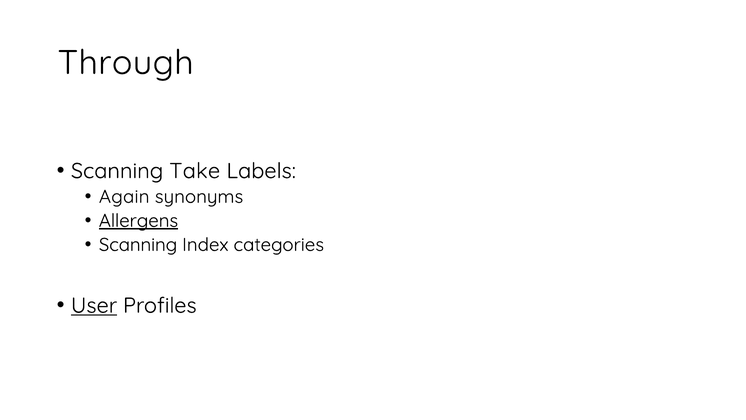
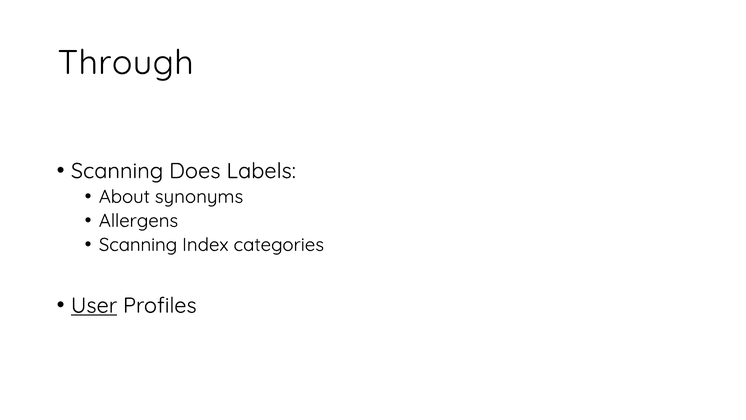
Take: Take -> Does
Again: Again -> About
Allergens underline: present -> none
